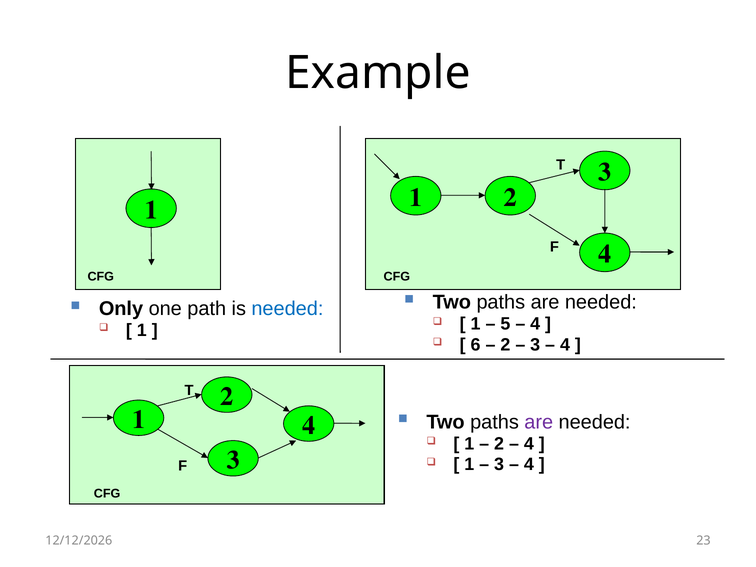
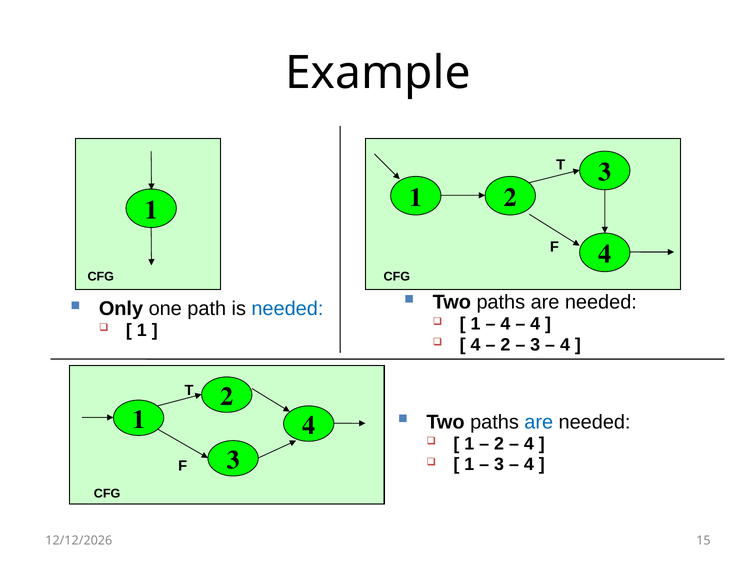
5 at (505, 324): 5 -> 4
6 at (476, 345): 6 -> 4
are at (539, 422) colour: purple -> blue
23: 23 -> 15
